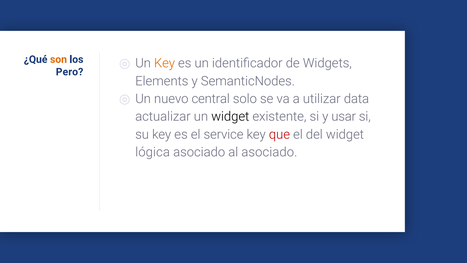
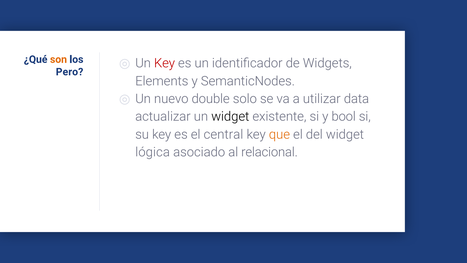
Key at (165, 63) colour: orange -> red
central: central -> double
usar: usar -> bool
service: service -> central
que colour: red -> orange
al asociado: asociado -> relacional
